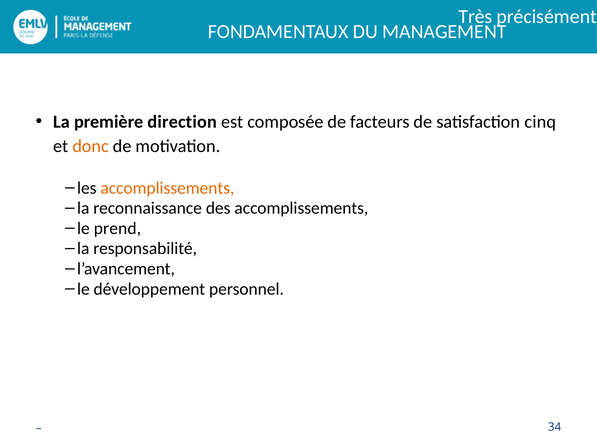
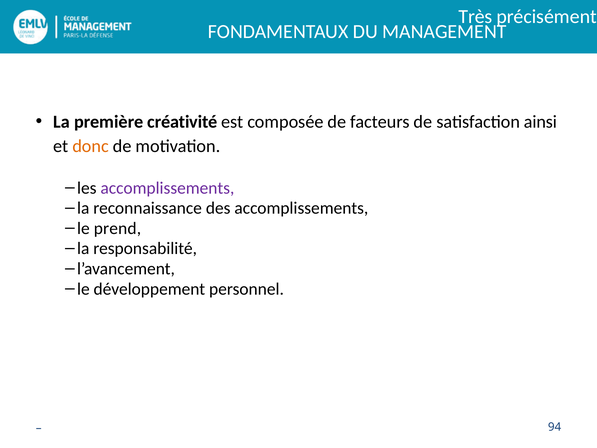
direction: direction -> créativité
cinq: cinq -> ainsi
accomplissements at (167, 188) colour: orange -> purple
34: 34 -> 94
